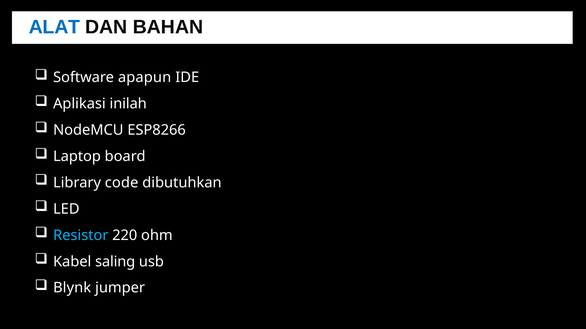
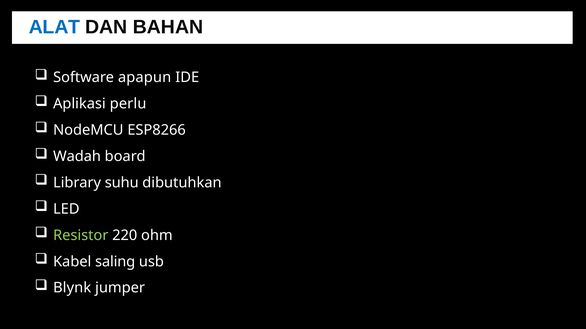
inilah: inilah -> perlu
Laptop: Laptop -> Wadah
code: code -> suhu
Resistor colour: light blue -> light green
